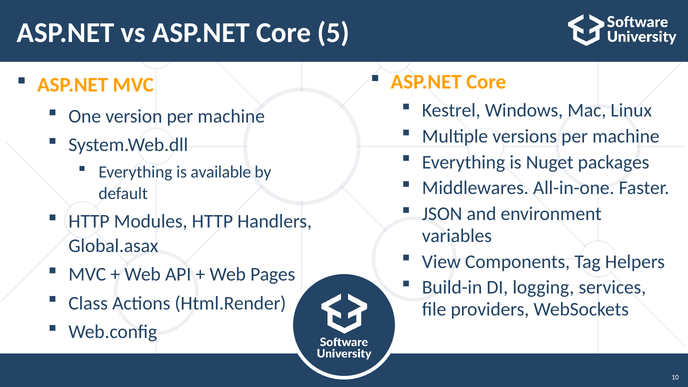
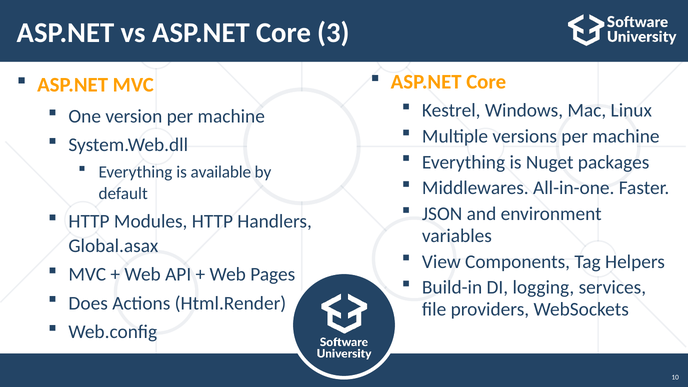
5: 5 -> 3
Class: Class -> Does
